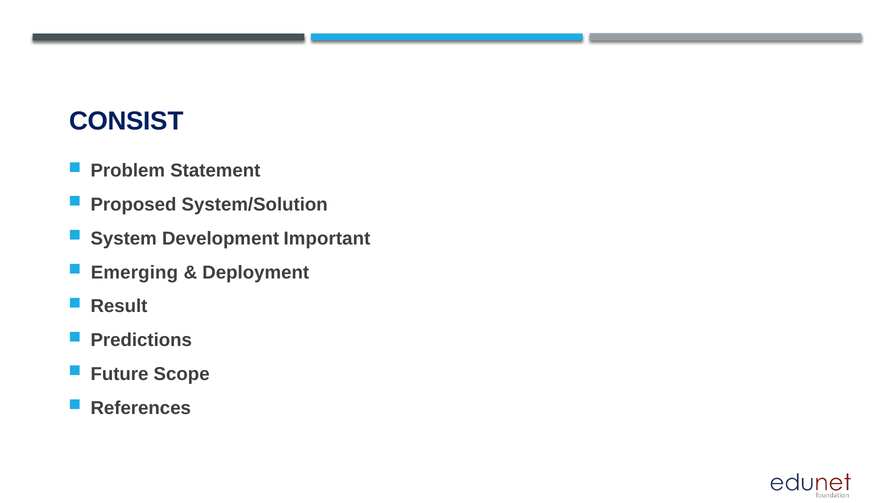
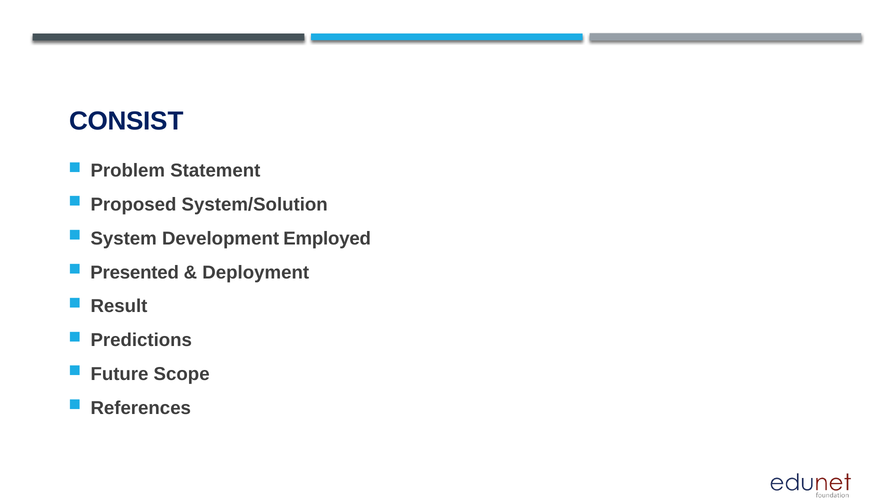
Important: Important -> Employed
Emerging: Emerging -> Presented
